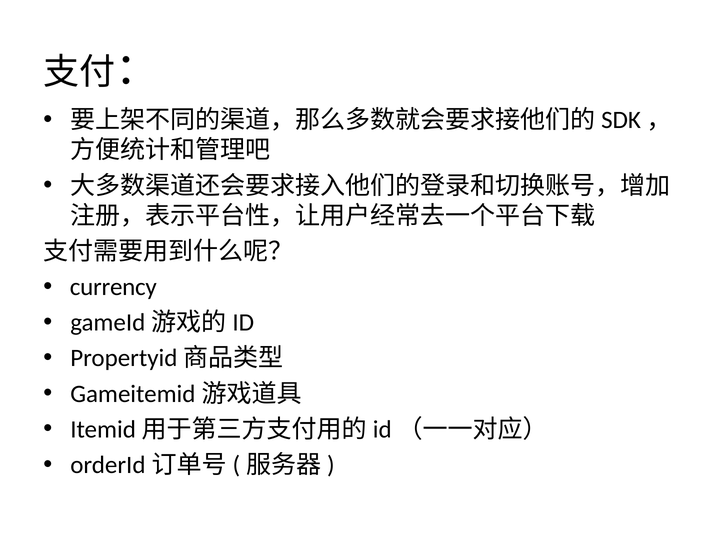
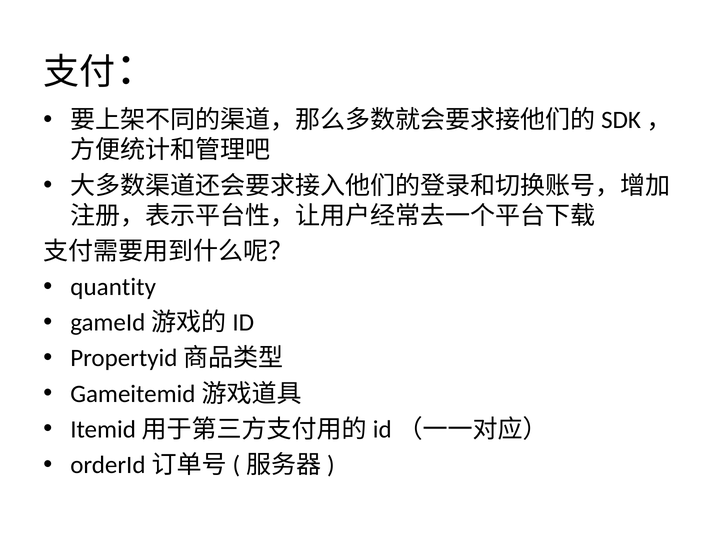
currency: currency -> quantity
